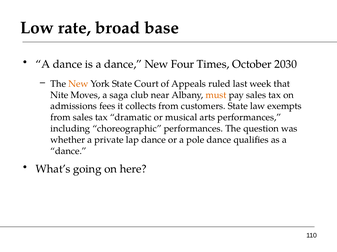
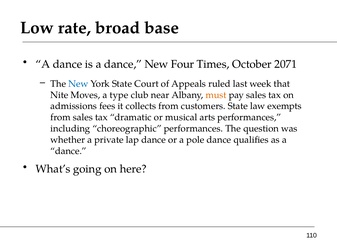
2030: 2030 -> 2071
New at (78, 84) colour: orange -> blue
saga: saga -> type
